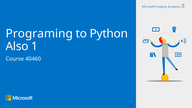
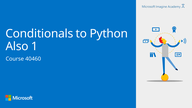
Programing: Programing -> Conditionals
